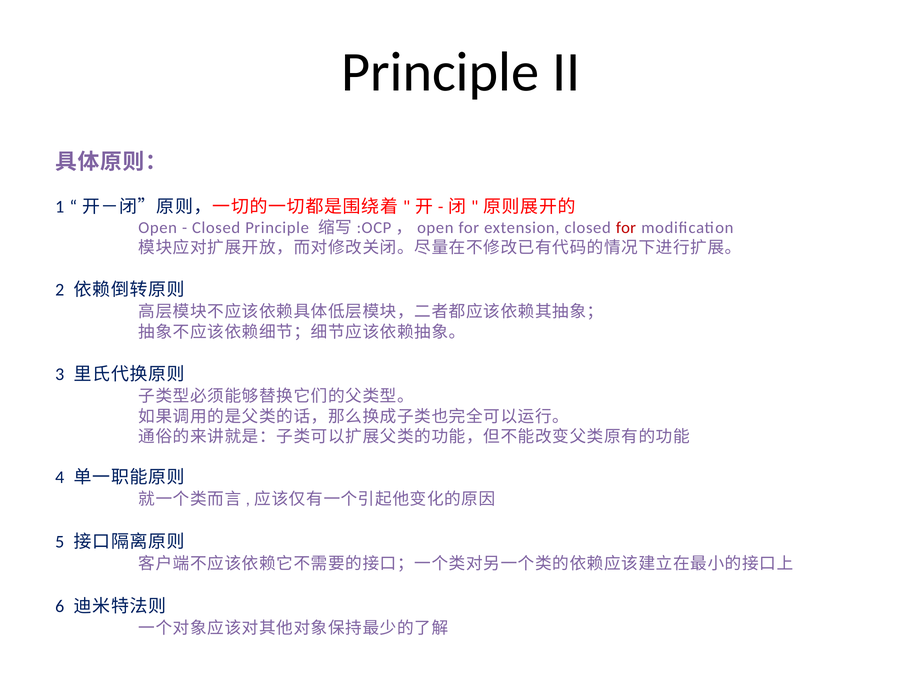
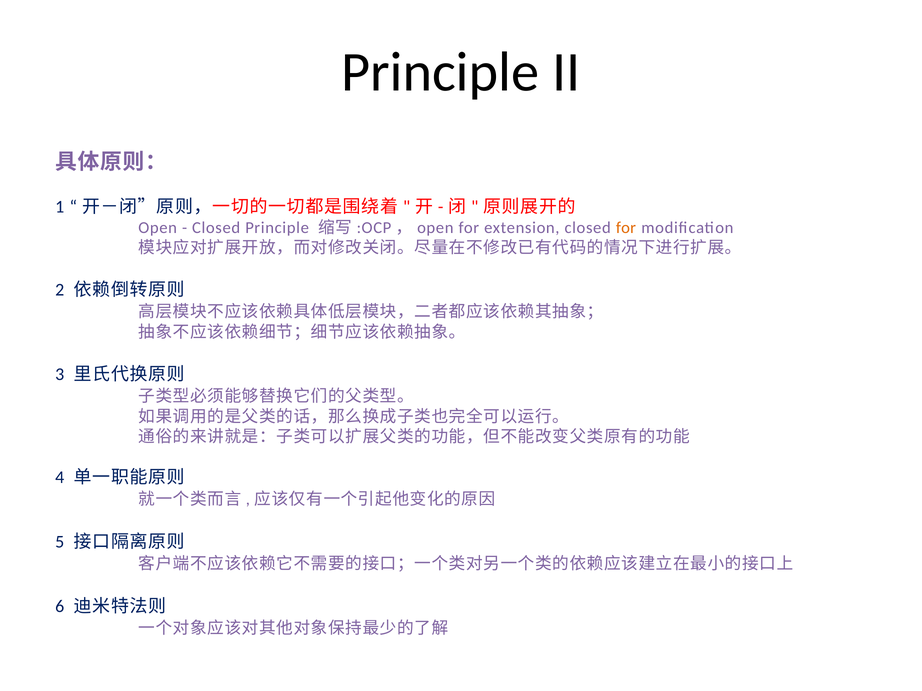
for at (626, 228) colour: red -> orange
